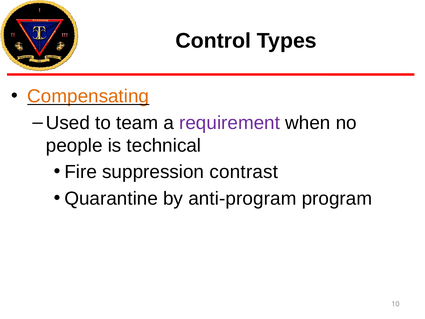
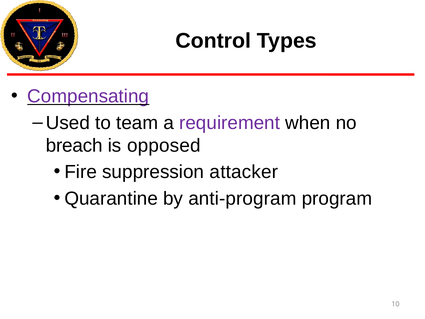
Compensating colour: orange -> purple
people: people -> breach
technical: technical -> opposed
contrast: contrast -> attacker
